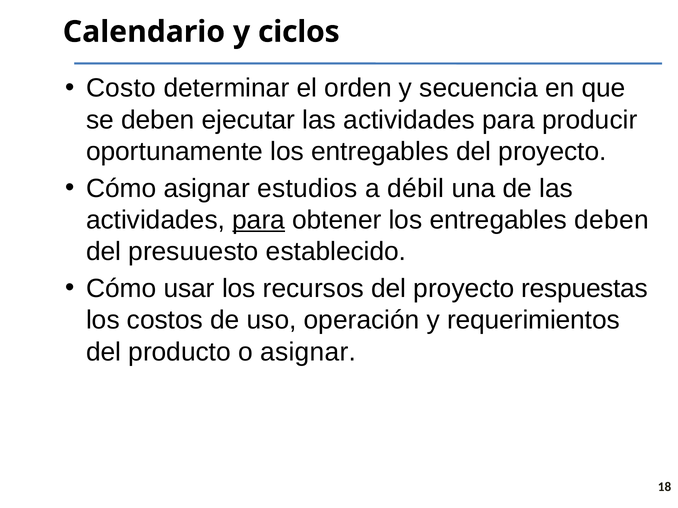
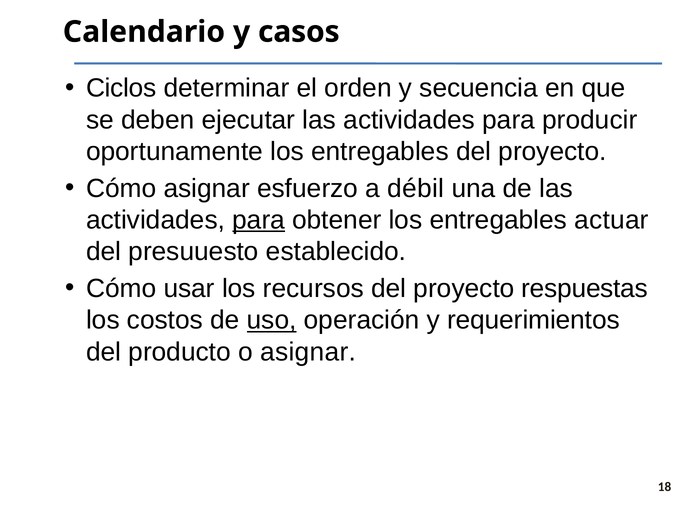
ciclos: ciclos -> casos
Costo: Costo -> Ciclos
estudios: estudios -> esfuerzo
entregables deben: deben -> actuar
uso underline: none -> present
